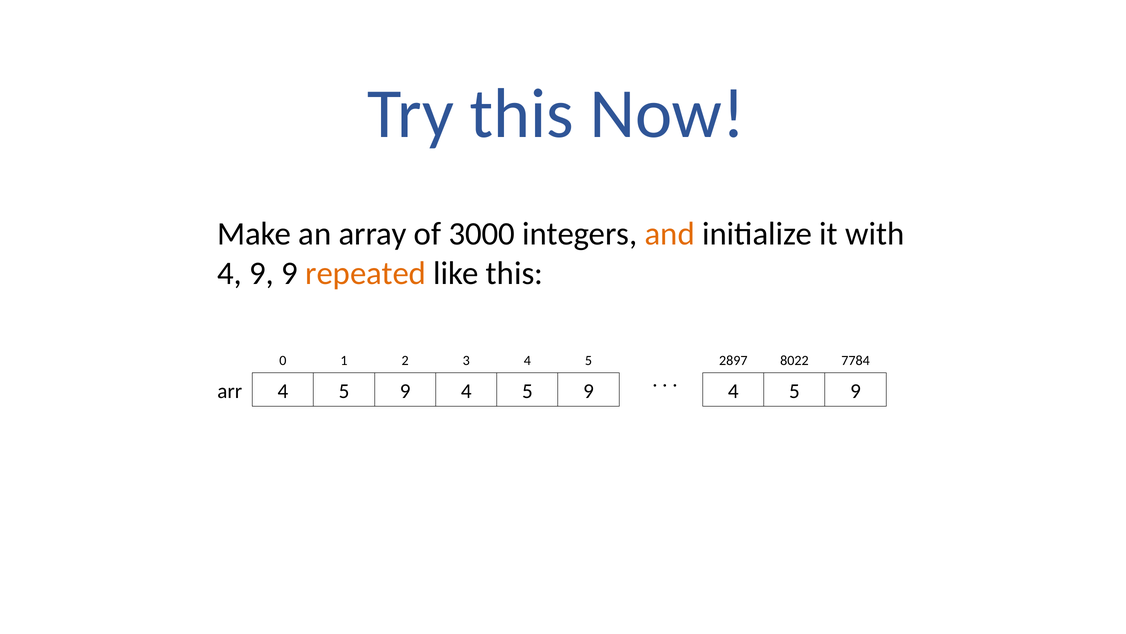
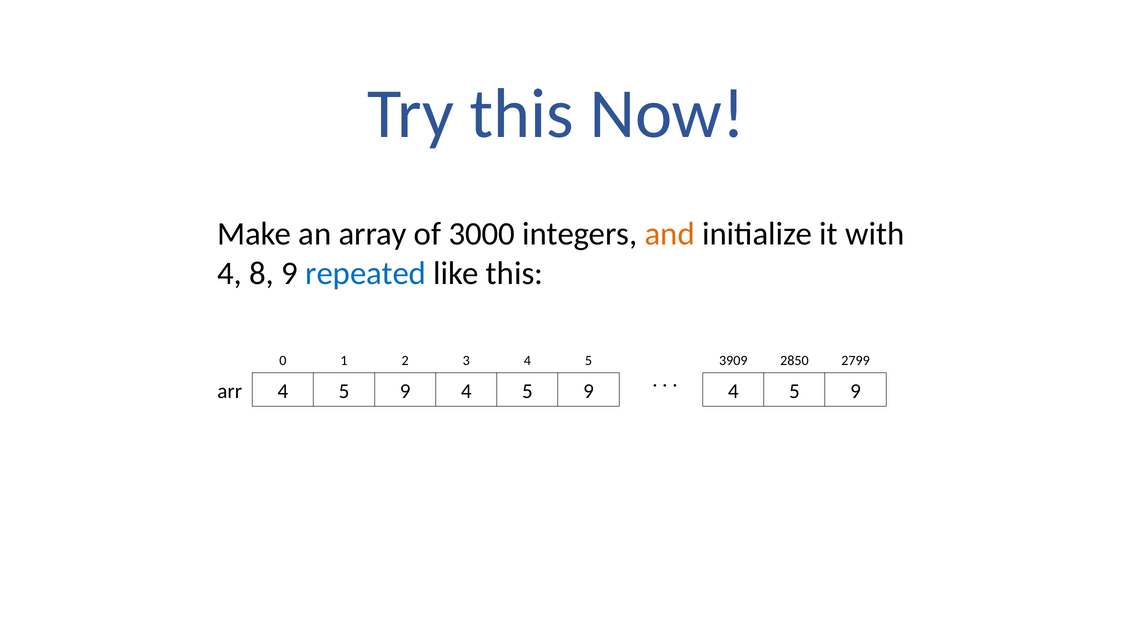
9 at (262, 273): 9 -> 8
repeated colour: orange -> blue
2897: 2897 -> 3909
8022: 8022 -> 2850
7784: 7784 -> 2799
